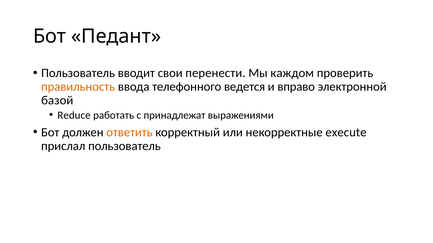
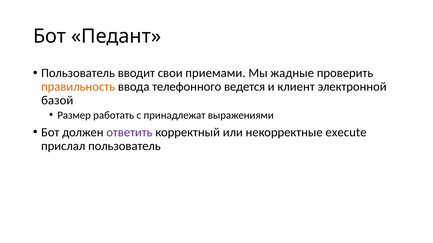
перенести: перенести -> приемами
каждом: каждом -> жадные
вправо: вправо -> клиент
Reduce: Reduce -> Размер
ответить colour: orange -> purple
